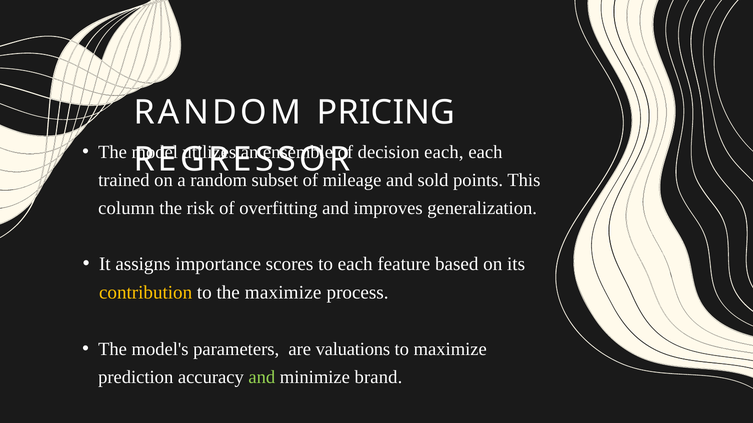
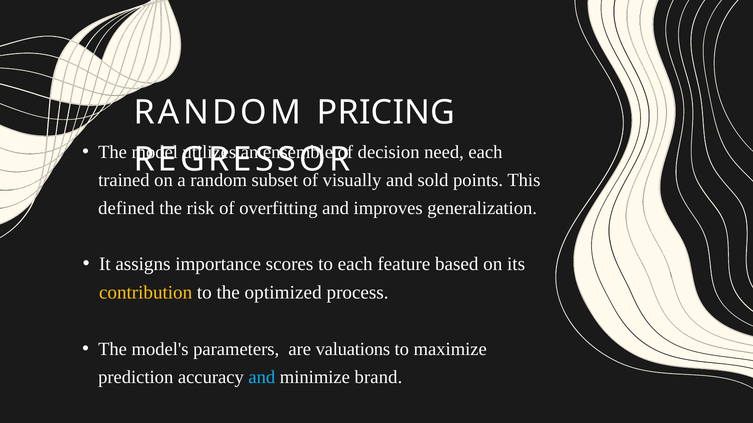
decision each: each -> need
mileage: mileage -> visually
column: column -> defined
the maximize: maximize -> optimized
and at (262, 378) colour: light green -> light blue
